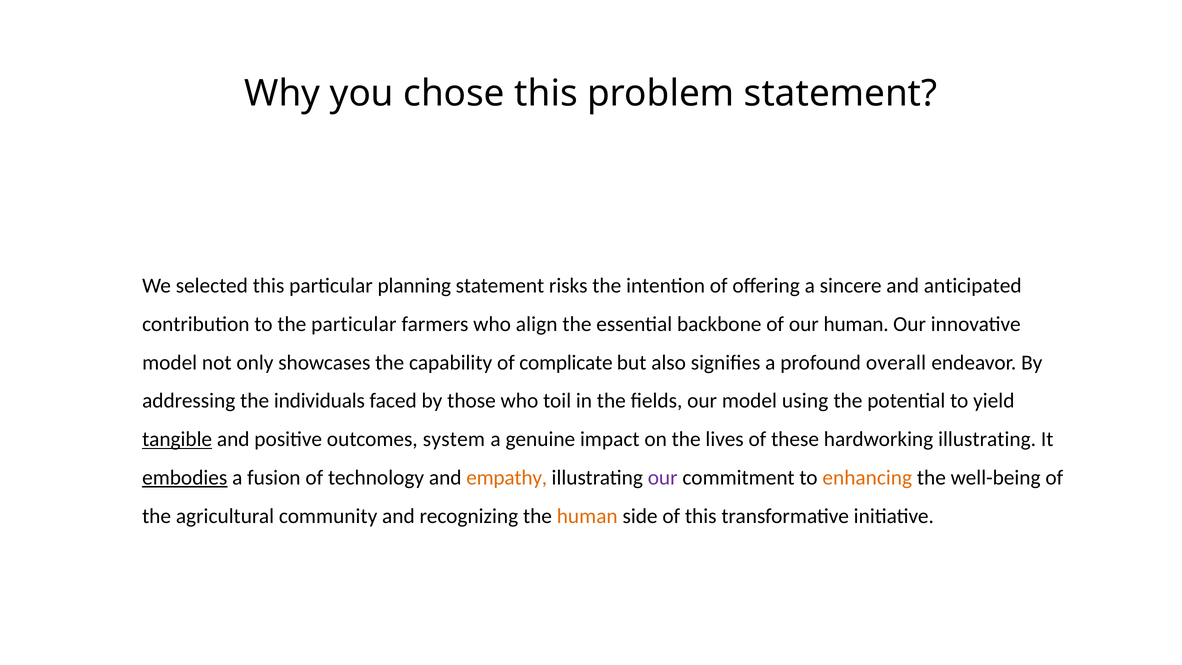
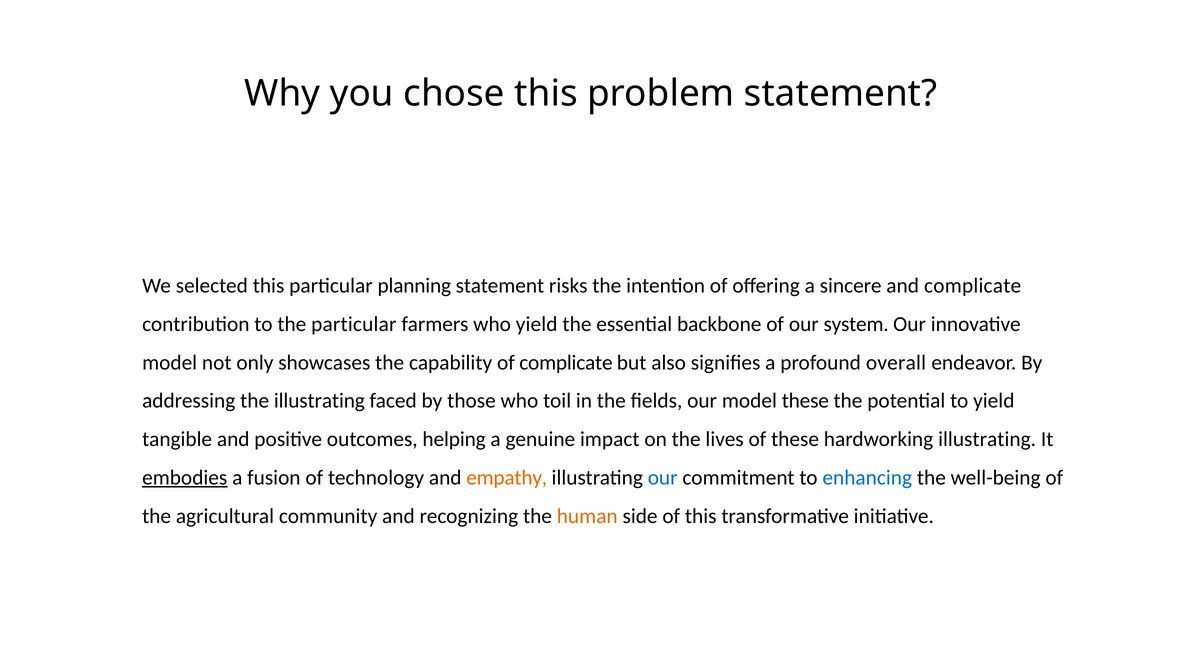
and anticipated: anticipated -> complicate
who align: align -> yield
our human: human -> system
the individuals: individuals -> illustrating
model using: using -> these
tangible underline: present -> none
system: system -> helping
our at (663, 478) colour: purple -> blue
enhancing colour: orange -> blue
